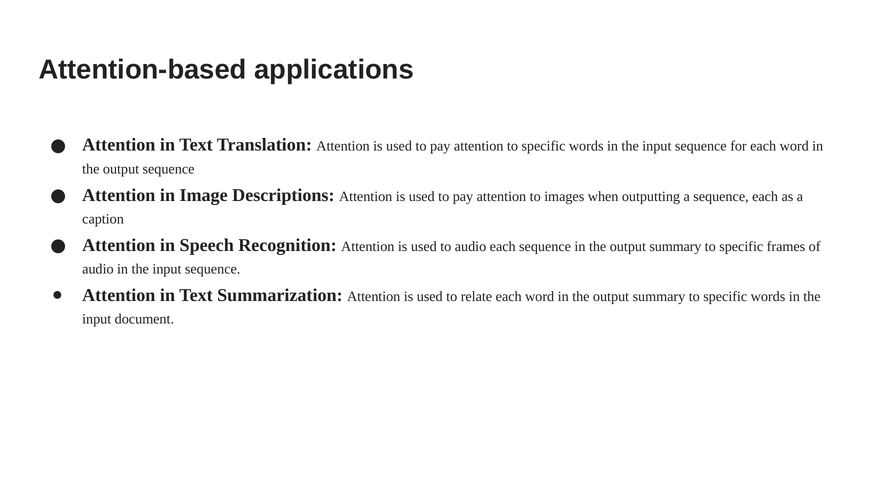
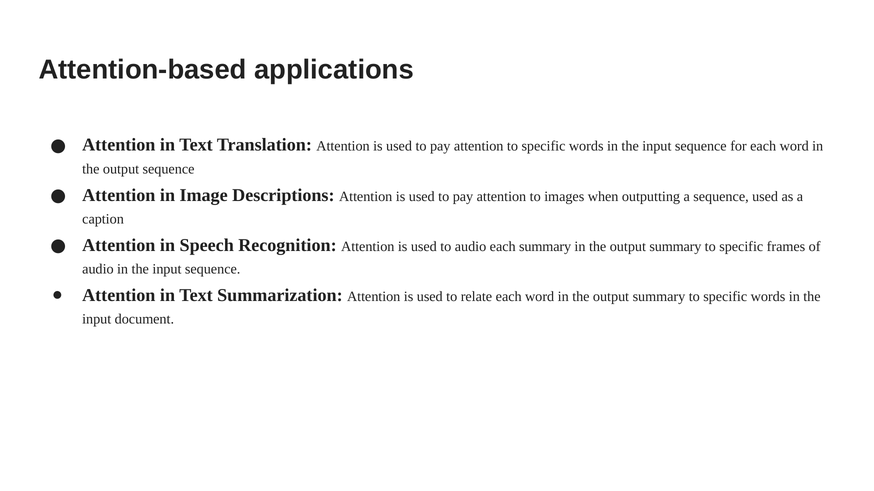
sequence each: each -> used
each sequence: sequence -> summary
